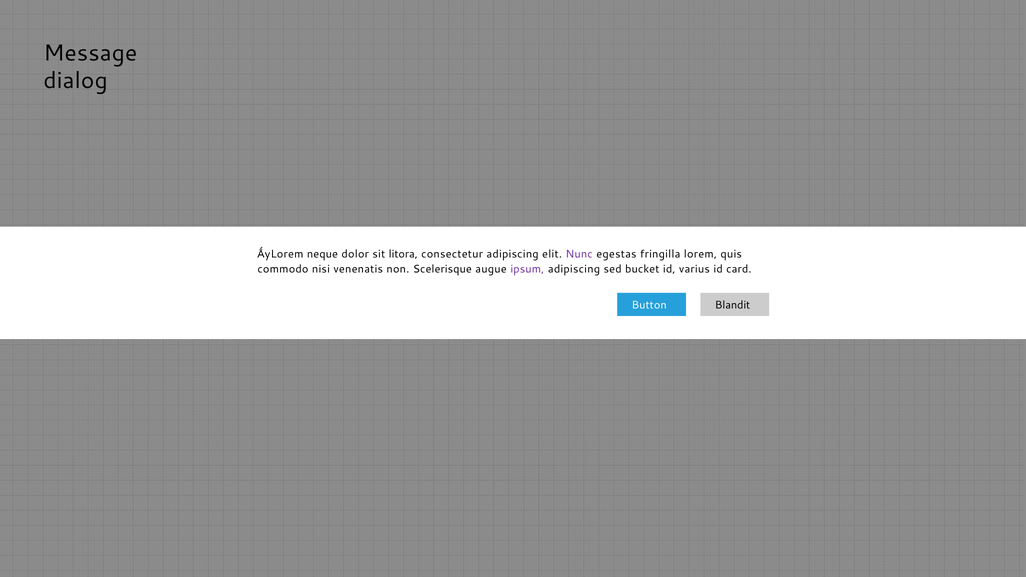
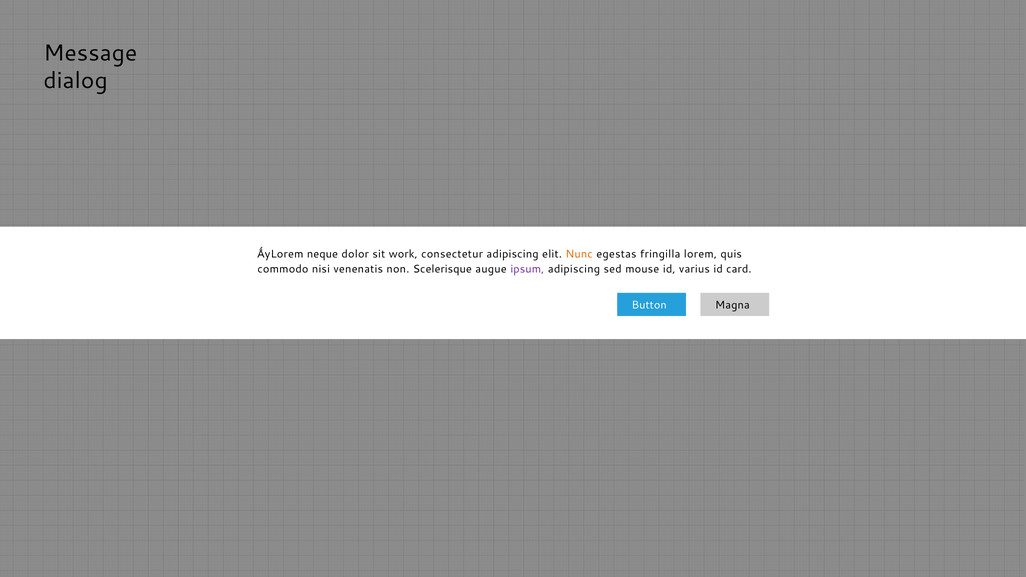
litora: litora -> work
Nunc colour: purple -> orange
bucket: bucket -> mouse
Blandit: Blandit -> Magna
